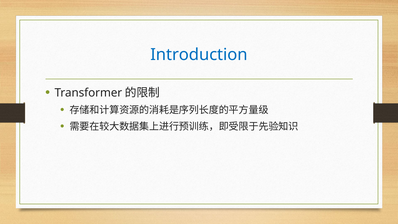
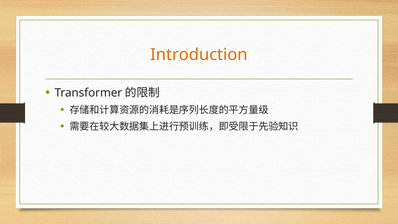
Introduction colour: blue -> orange
